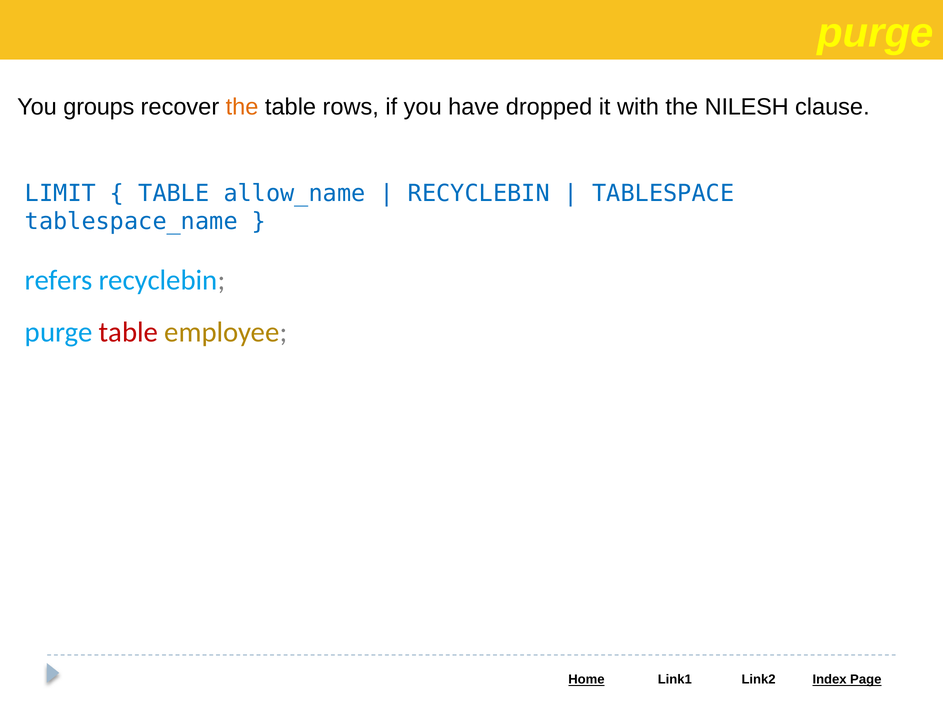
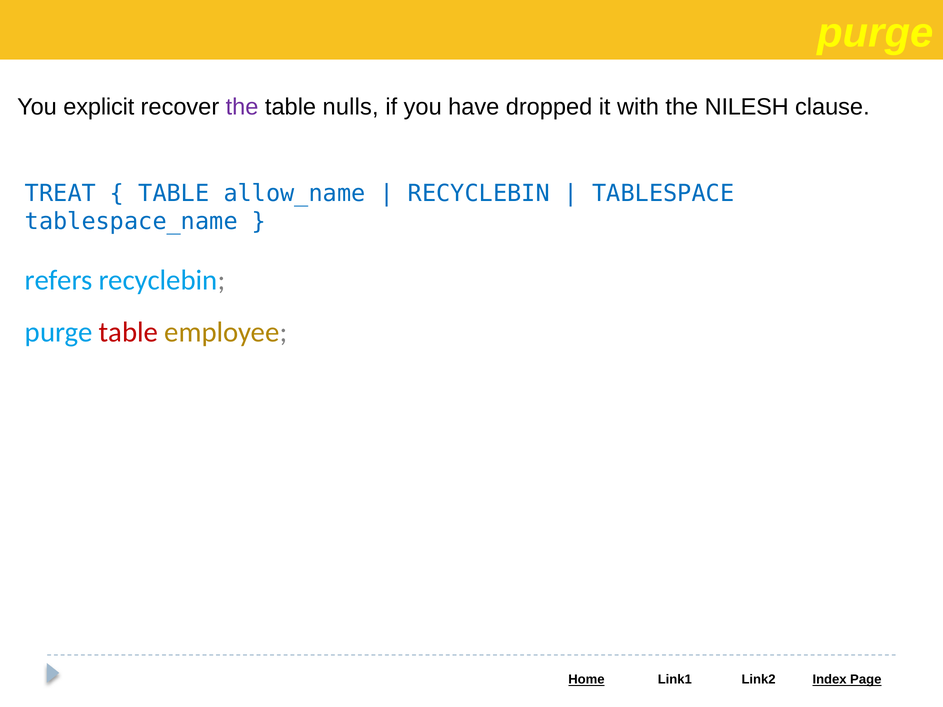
groups: groups -> explicit
the at (242, 107) colour: orange -> purple
rows: rows -> nulls
LIMIT: LIMIT -> TREAT
